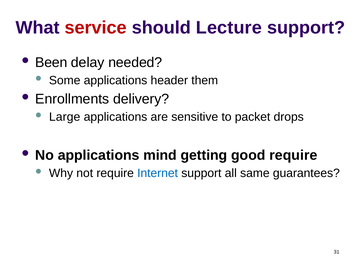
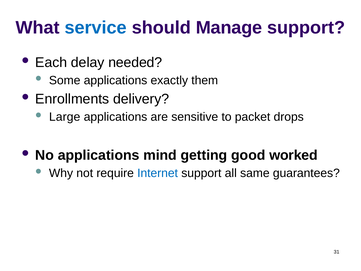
service colour: red -> blue
Lecture: Lecture -> Manage
Been: Been -> Each
header: header -> exactly
good require: require -> worked
